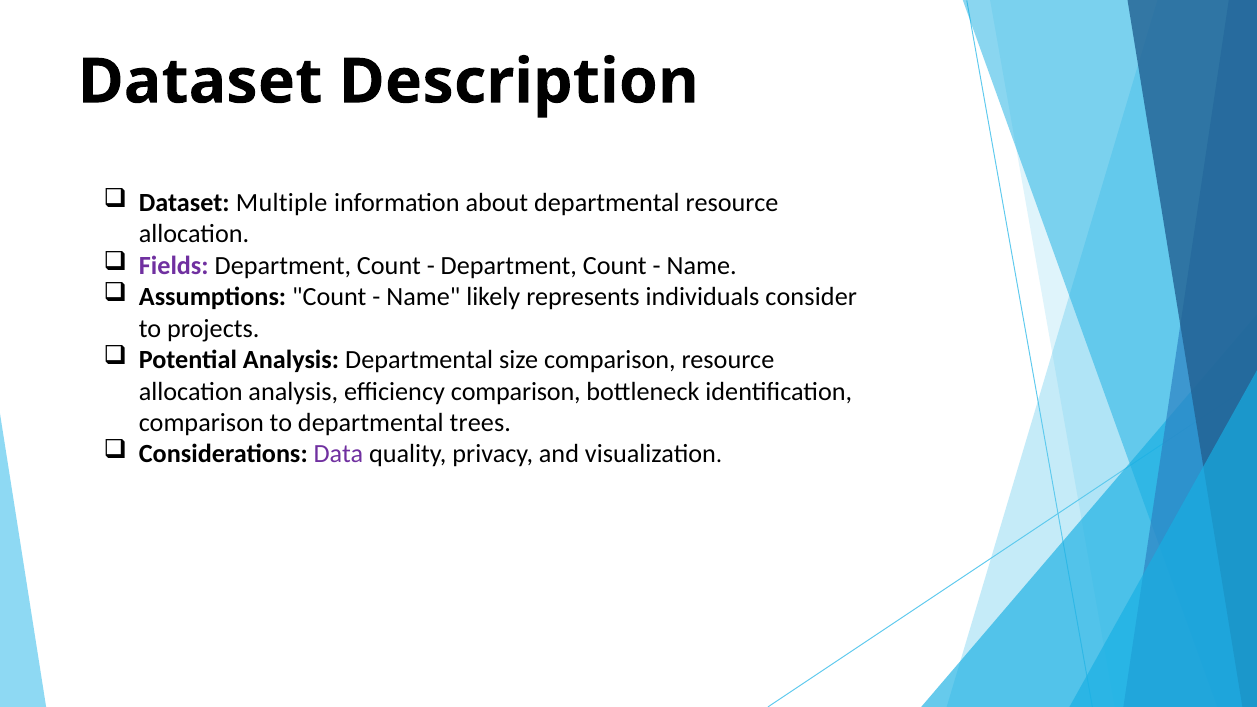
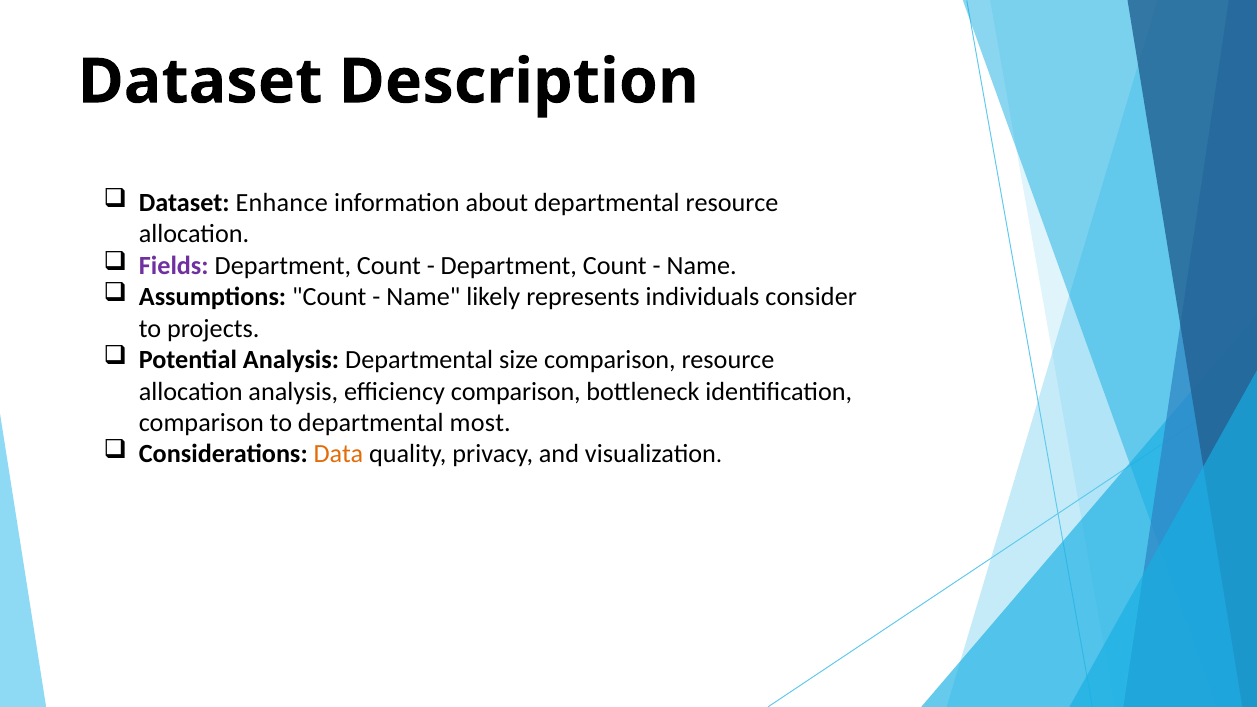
Multiple: Multiple -> Enhance
trees: trees -> most
Data colour: purple -> orange
